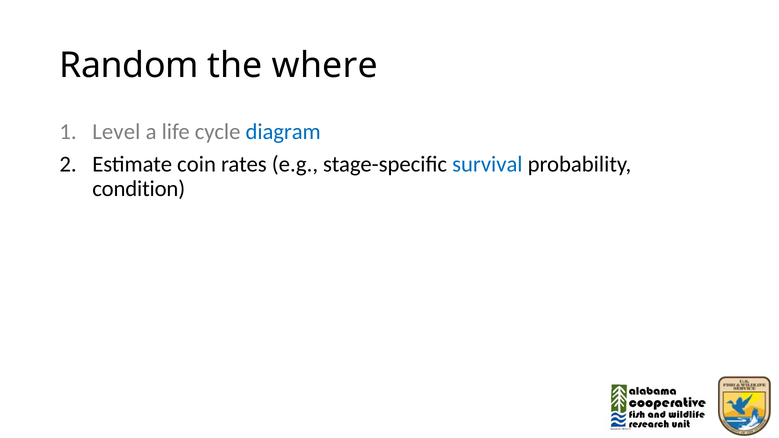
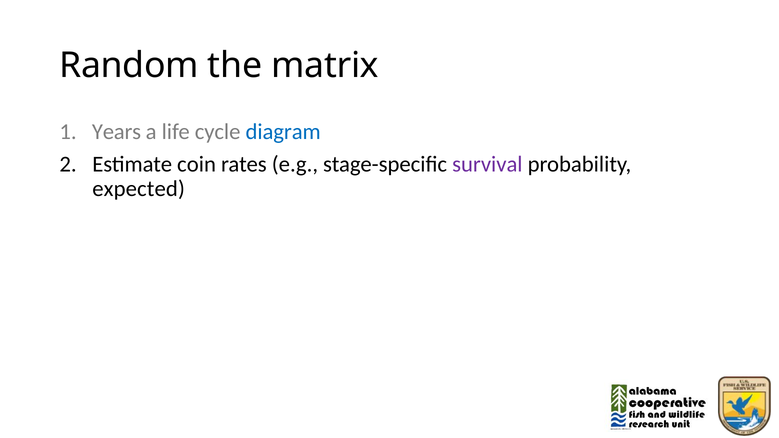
where: where -> matrix
Level: Level -> Years
survival colour: blue -> purple
condition: condition -> expected
